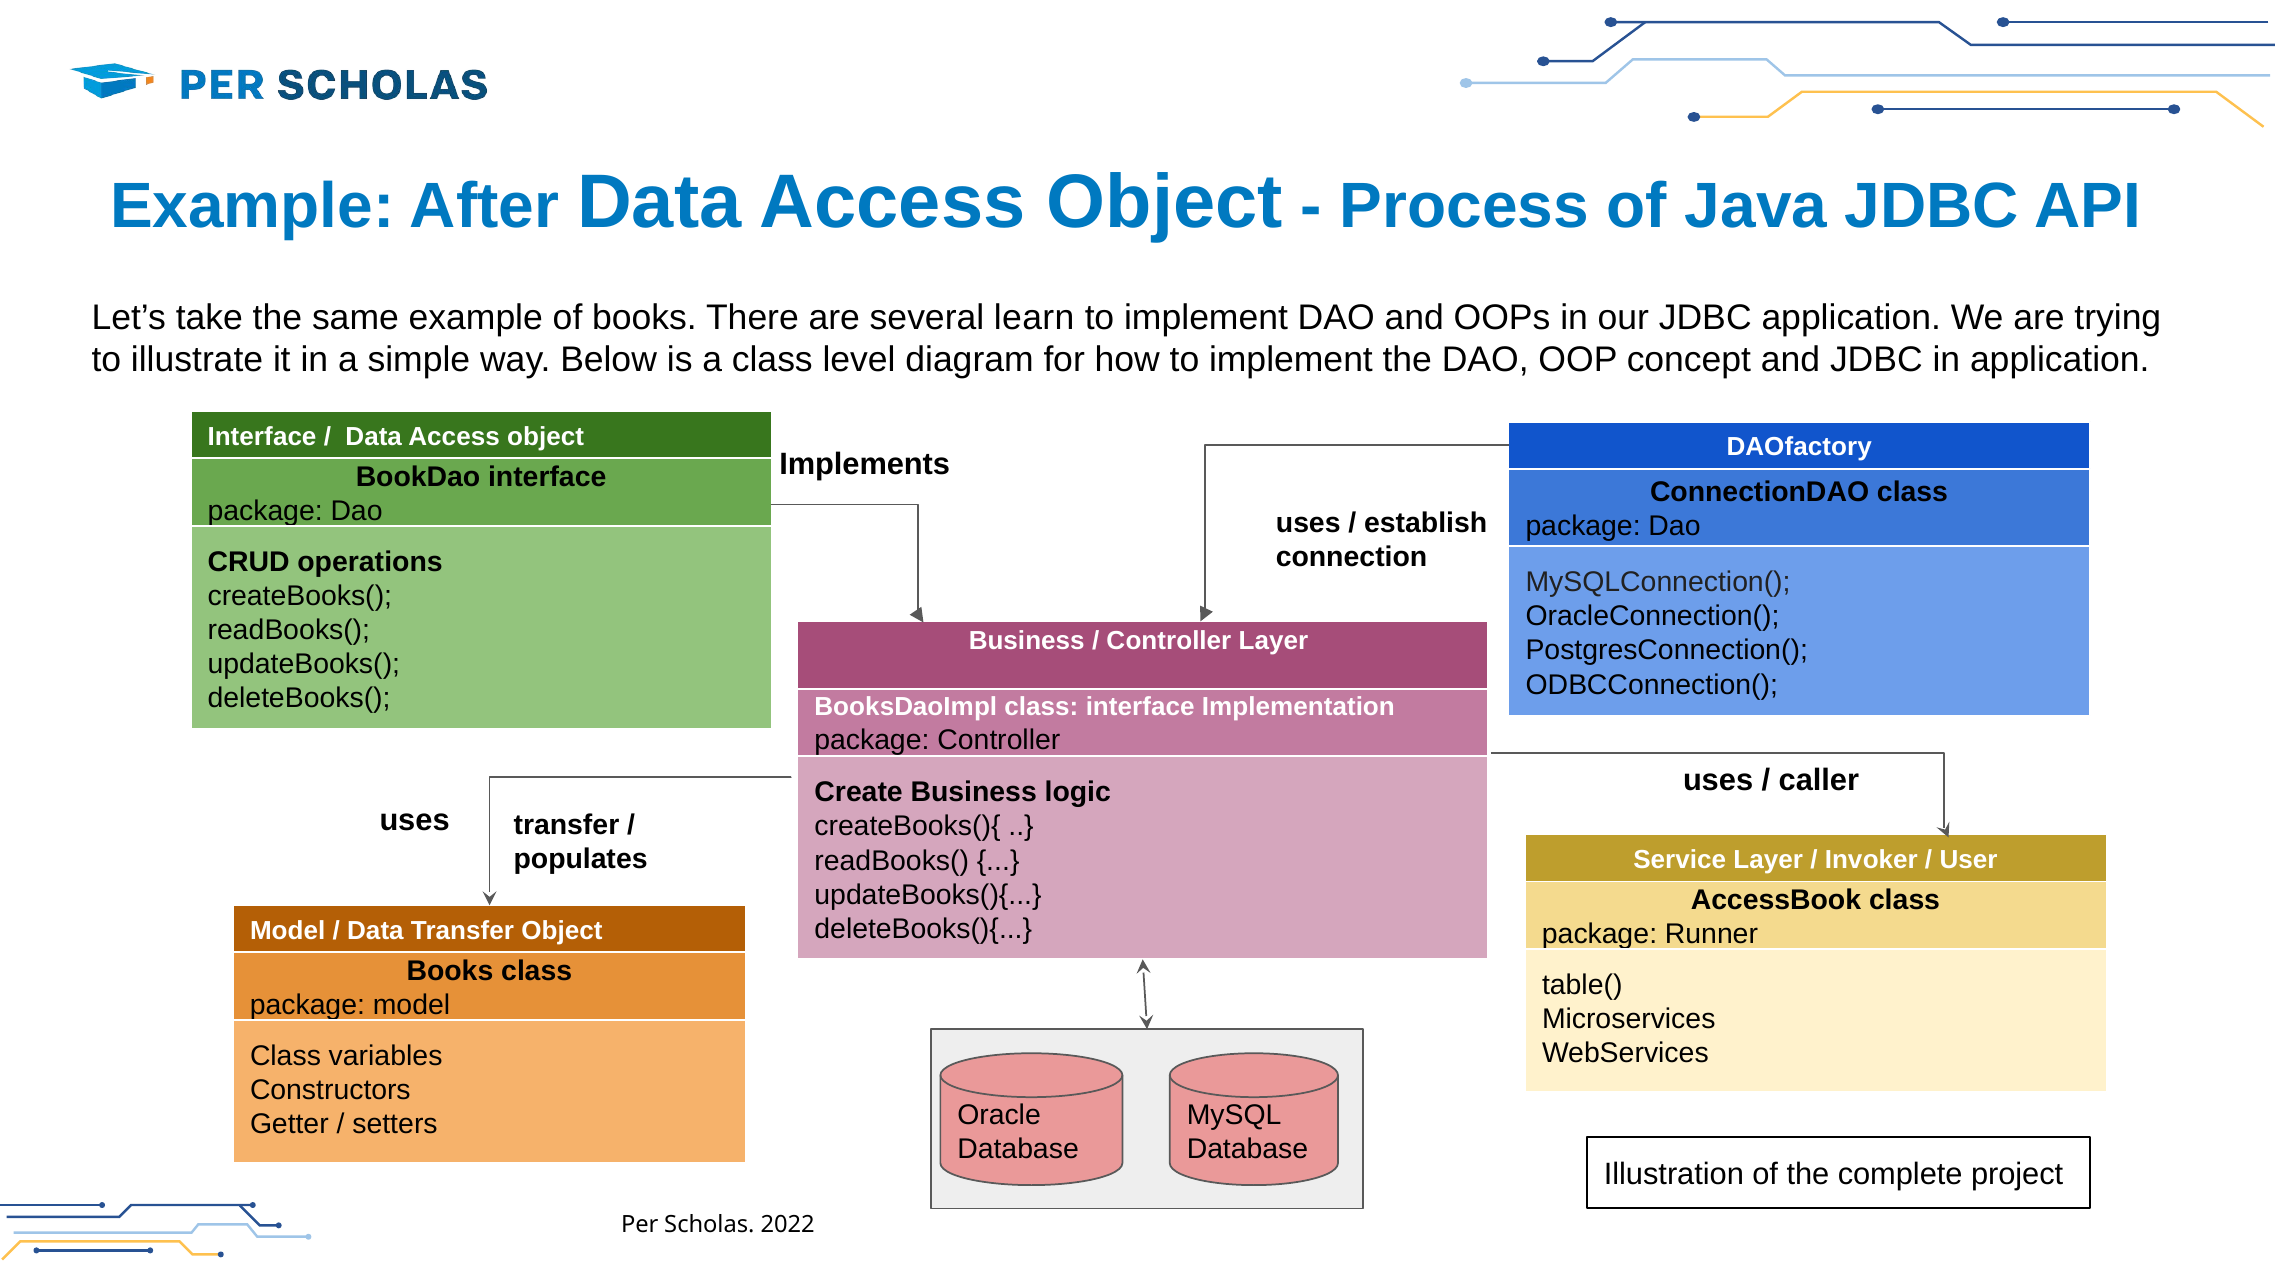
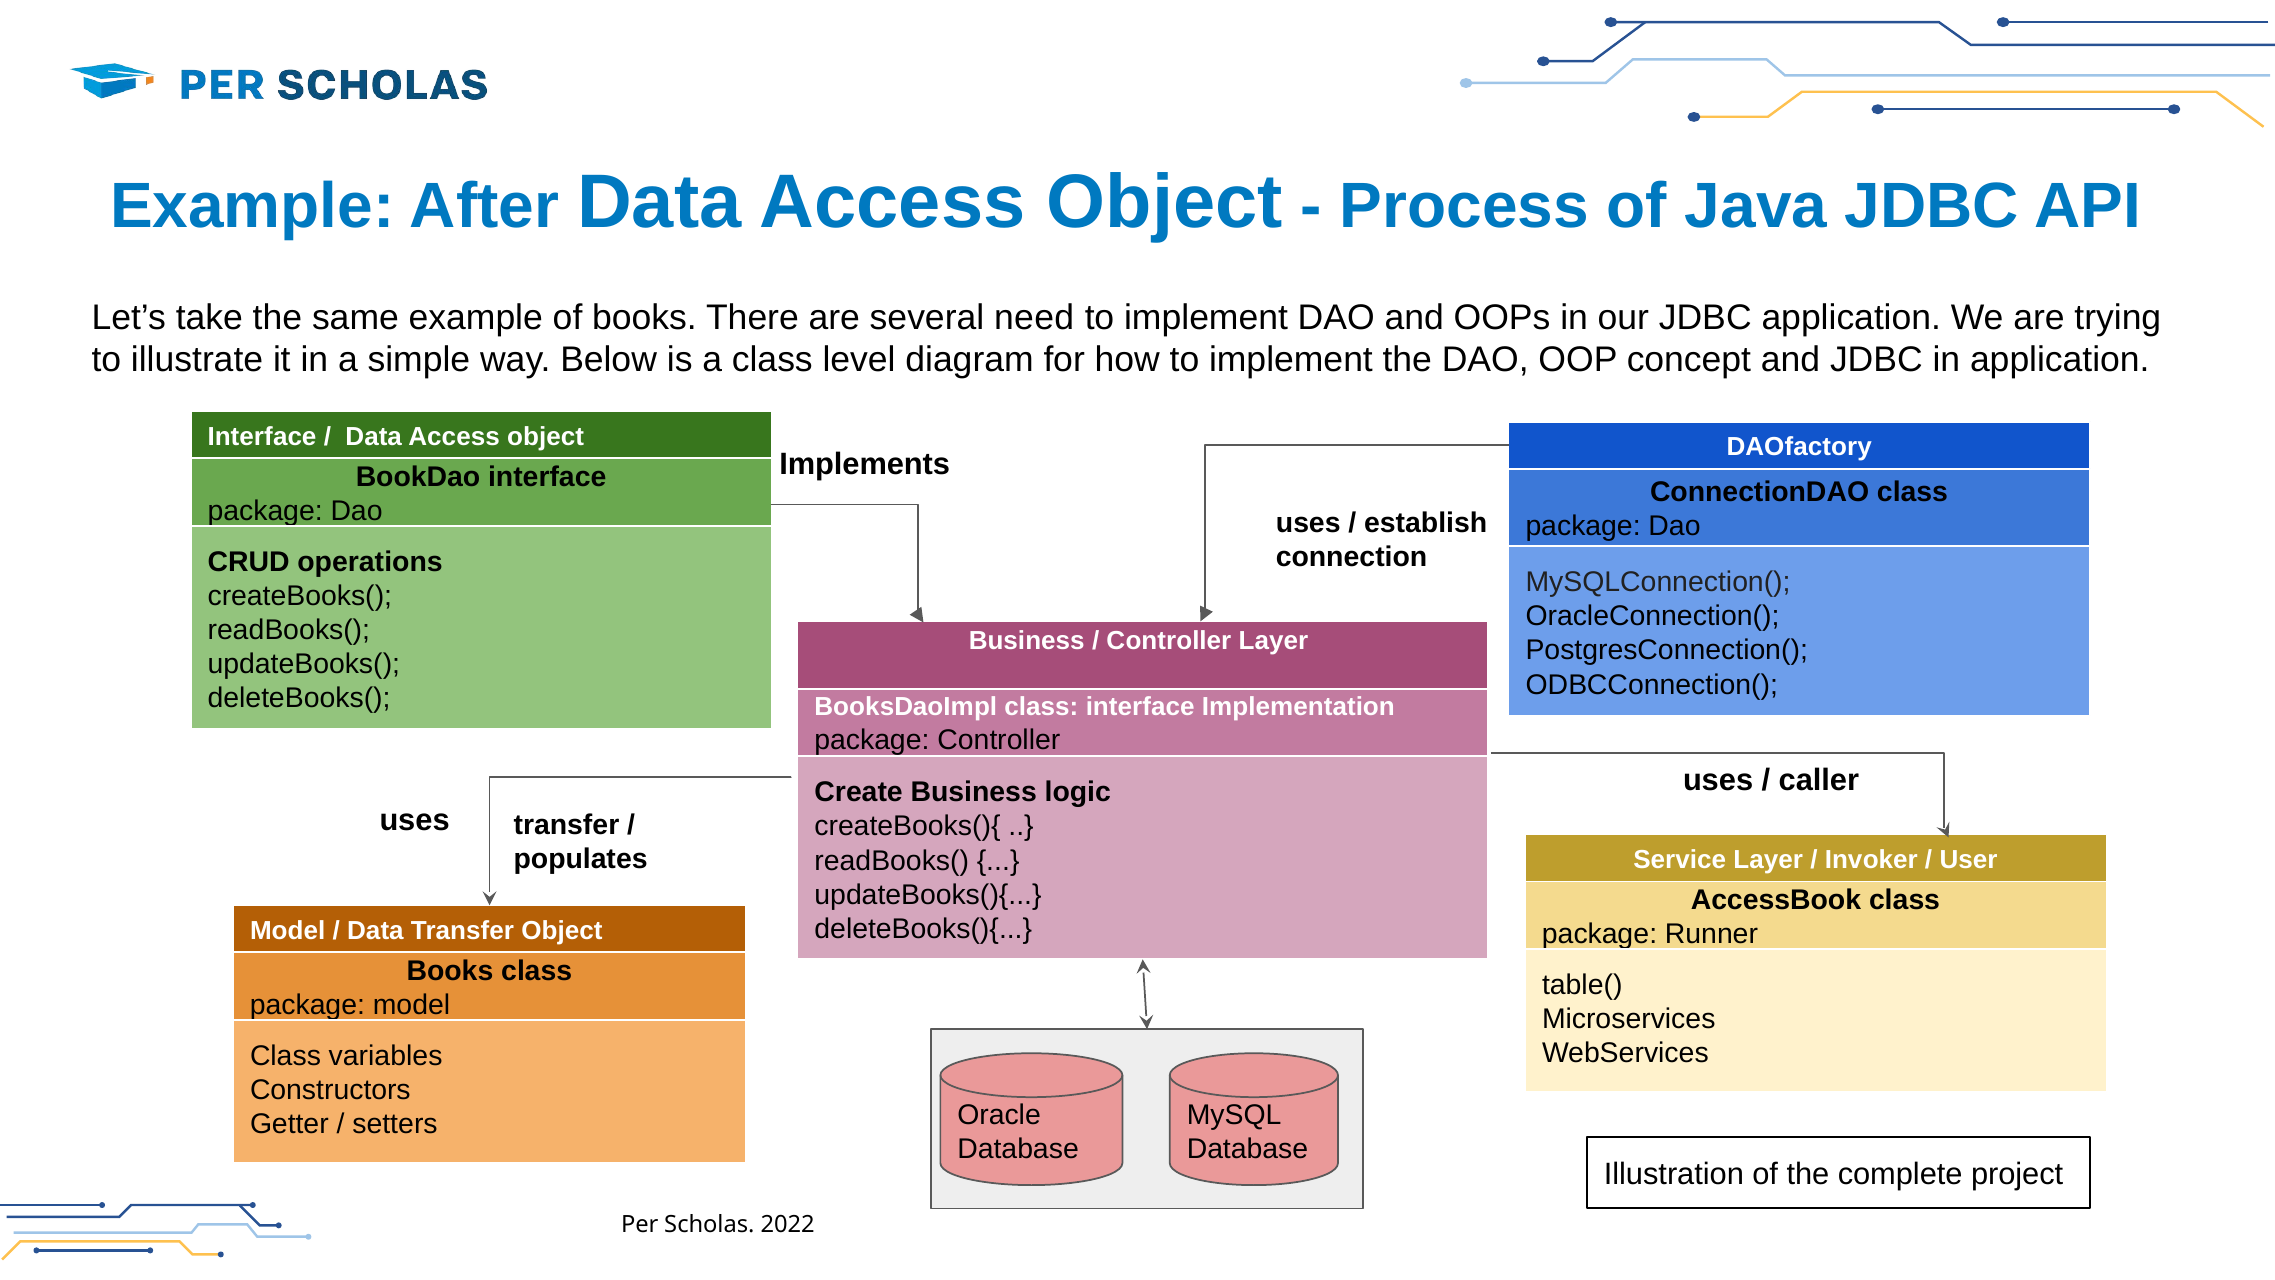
learn: learn -> need
